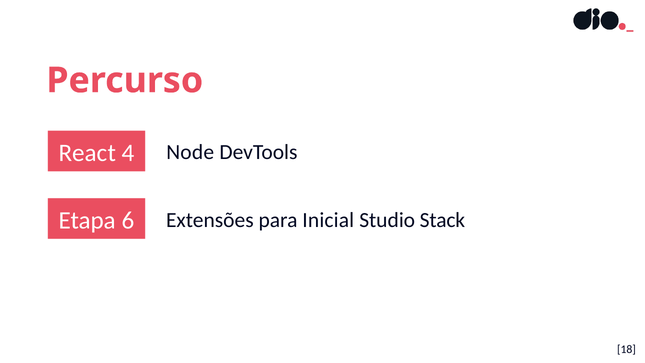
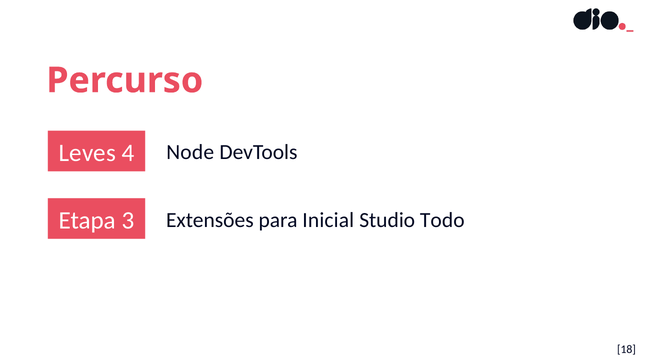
React: React -> Leves
6: 6 -> 3
Stack: Stack -> Todo
